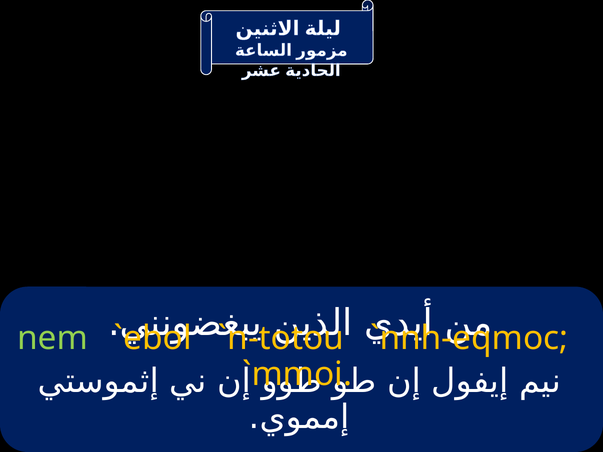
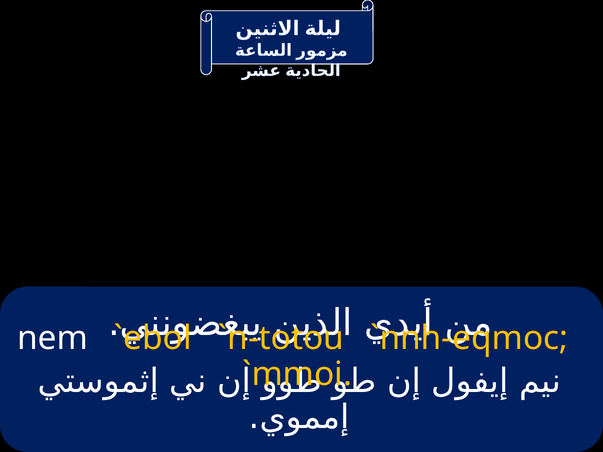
nem colour: light green -> white
